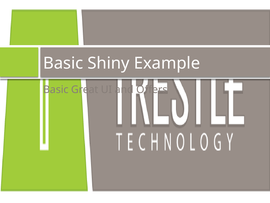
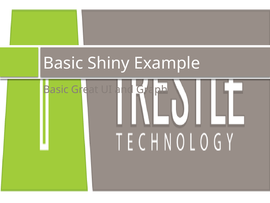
Offers: Offers -> Graph
